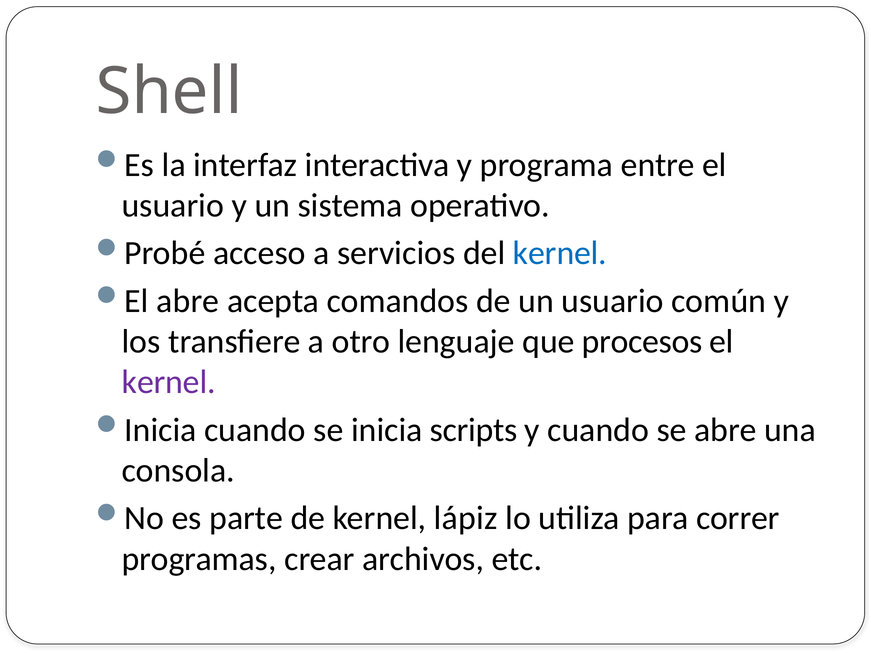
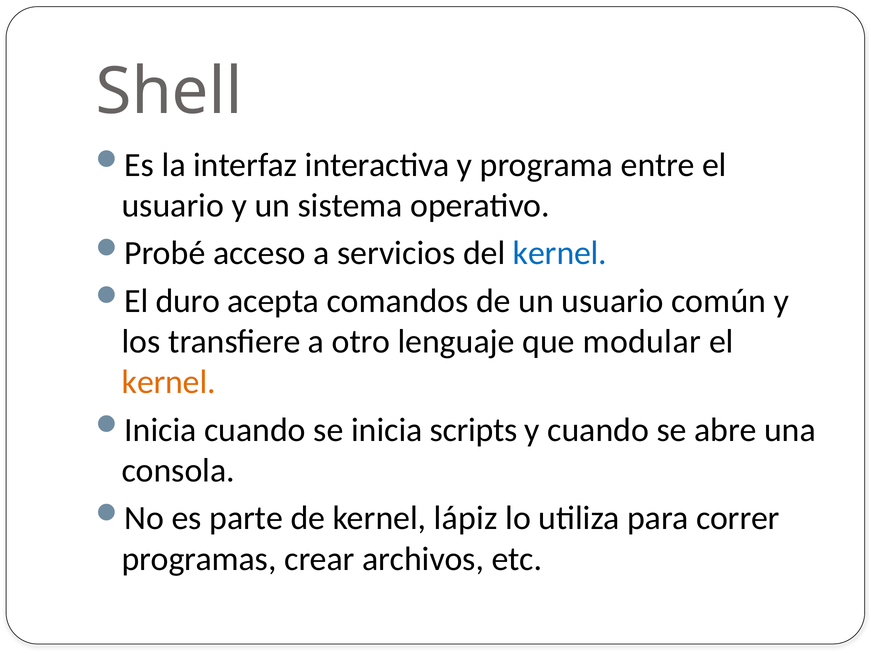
abre at (188, 301): abre -> duro
procesos: procesos -> modular
kernel at (169, 382) colour: purple -> orange
